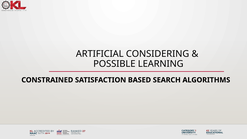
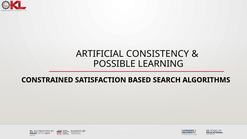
CONSIDERING: CONSIDERING -> CONSISTENCY
